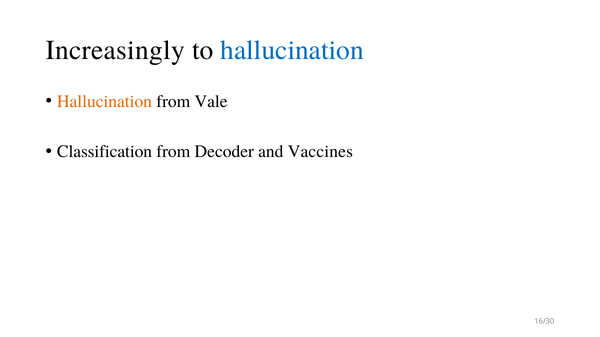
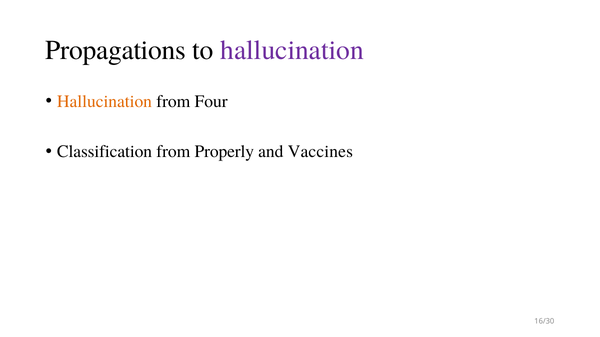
Increasingly: Increasingly -> Propagations
hallucination at (292, 50) colour: blue -> purple
Vale: Vale -> Four
Decoder: Decoder -> Properly
